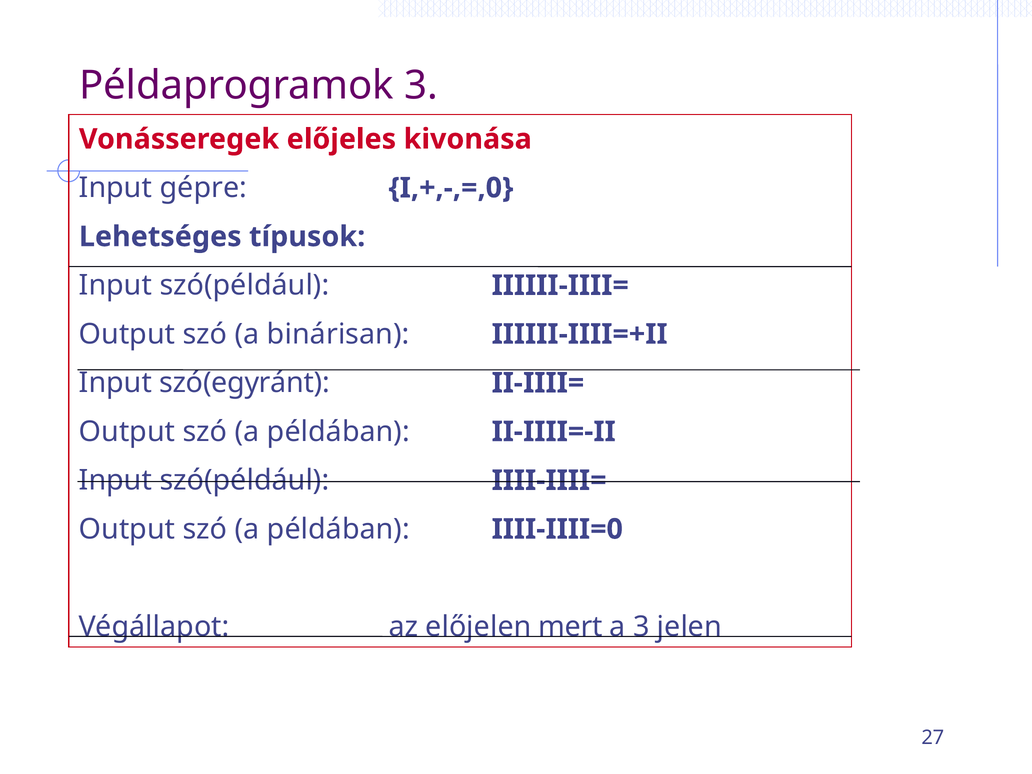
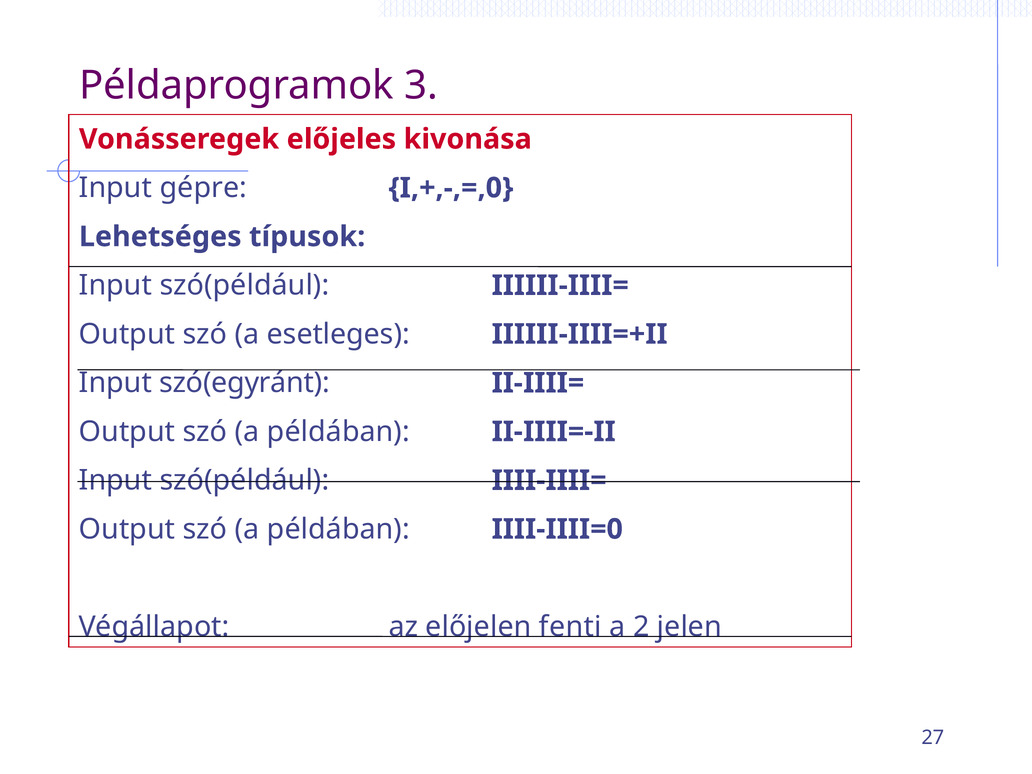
binárisan: binárisan -> esetleges
mert: mert -> fenti
a 3: 3 -> 2
